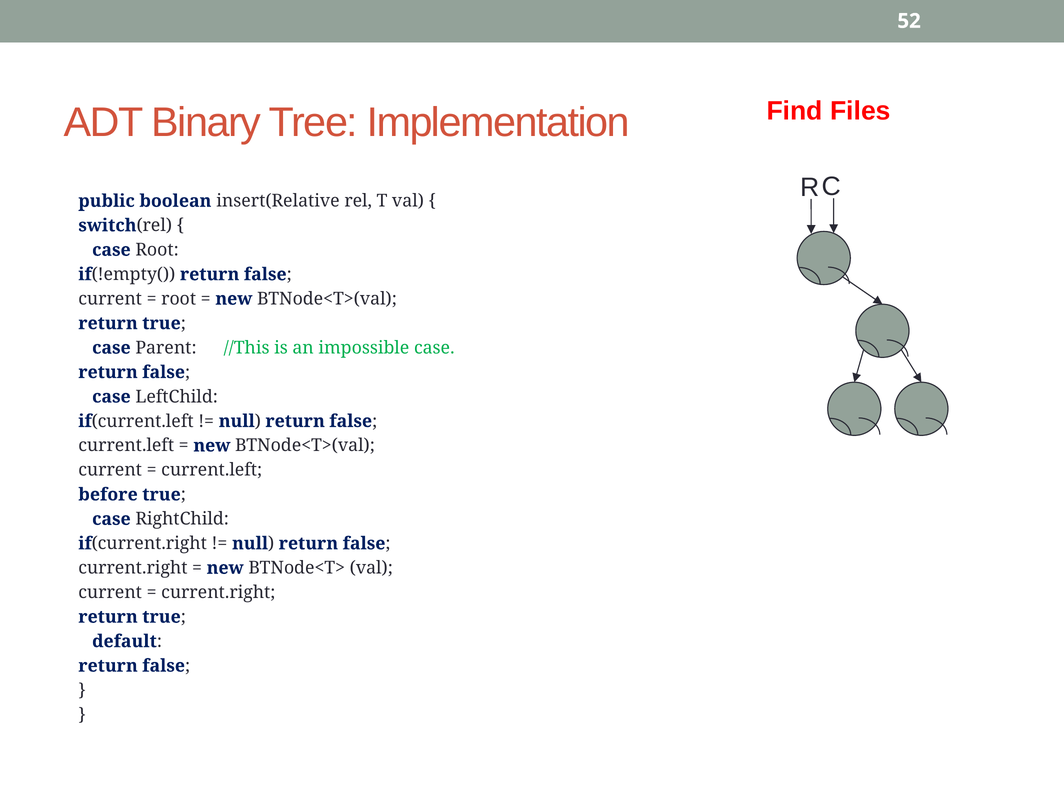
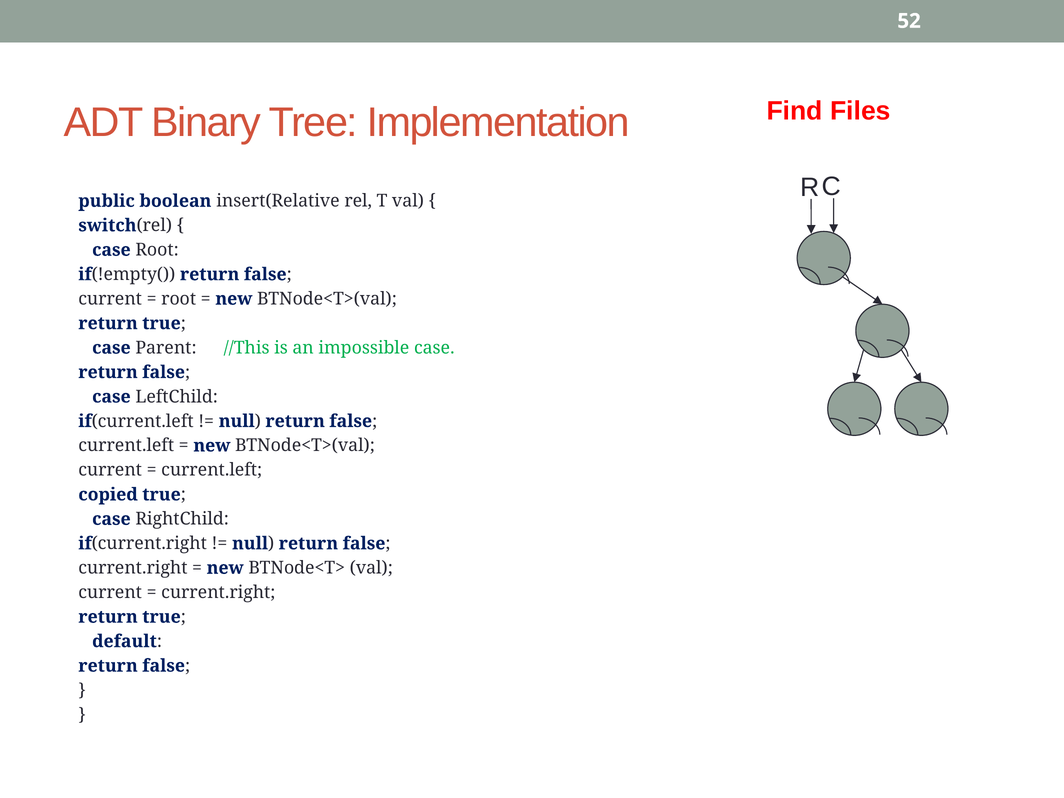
before: before -> copied
